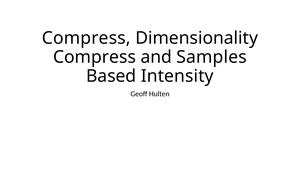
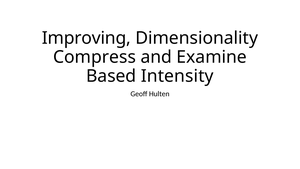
Compress at (86, 38): Compress -> Improving
Samples: Samples -> Examine
